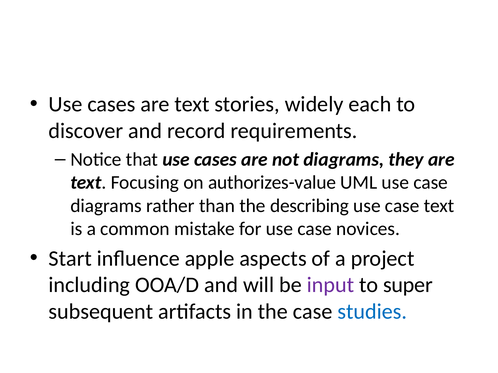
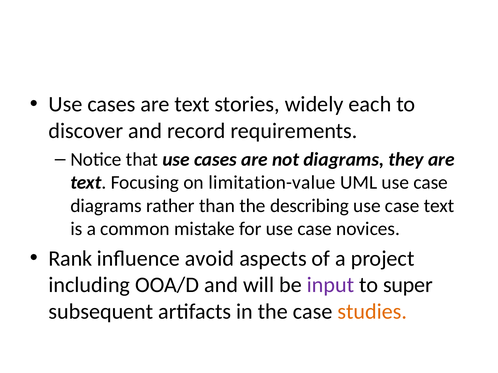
authorizes-value: authorizes-value -> limitation-value
Start: Start -> Rank
apple: apple -> avoid
studies colour: blue -> orange
